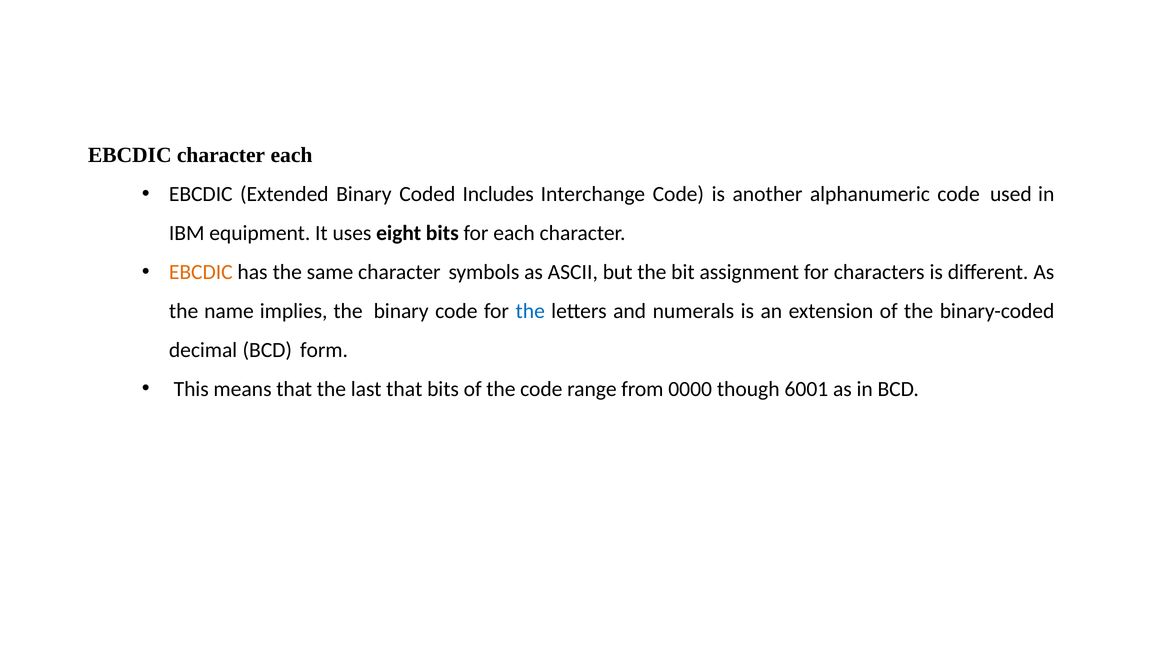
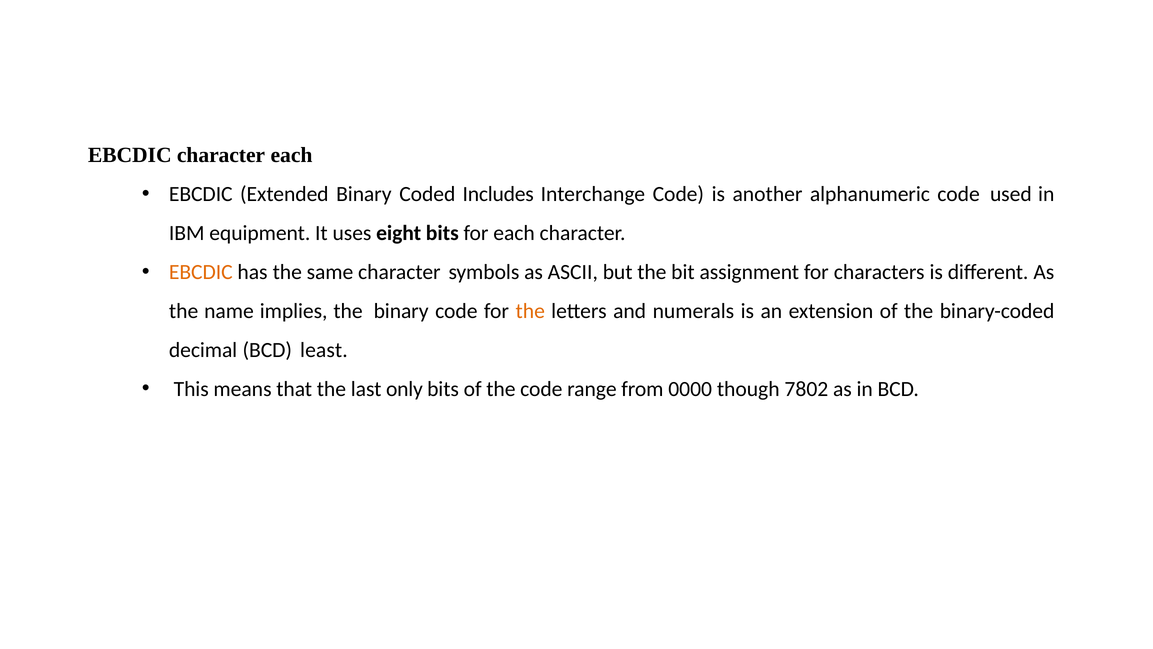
the at (530, 311) colour: blue -> orange
form: form -> least
last that: that -> only
6001: 6001 -> 7802
